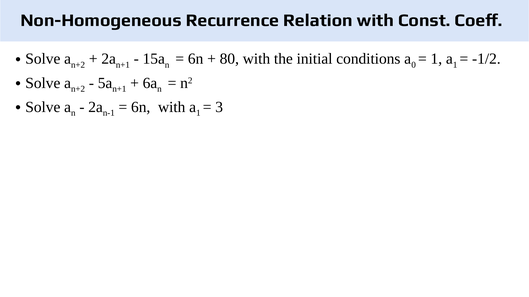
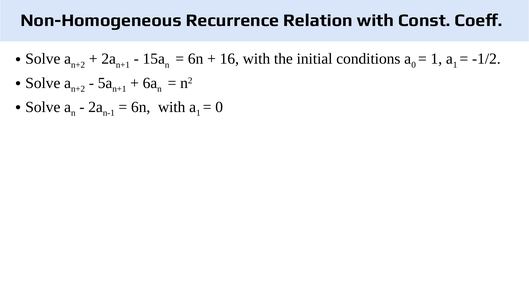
80: 80 -> 16
3 at (219, 107): 3 -> 0
